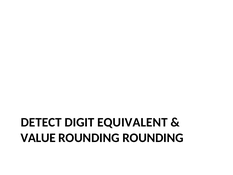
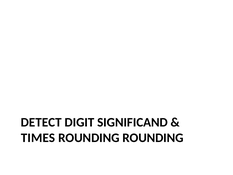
EQUIVALENT: EQUIVALENT -> SIGNIFICAND
VALUE: VALUE -> TIMES
